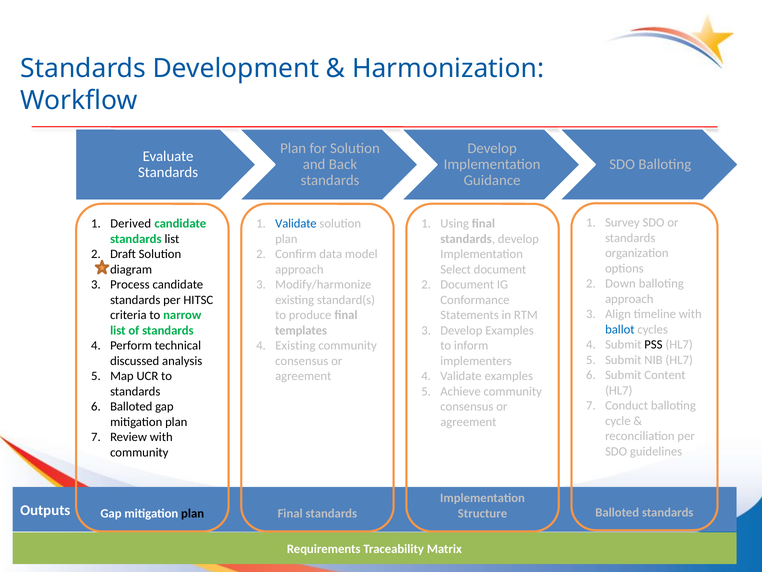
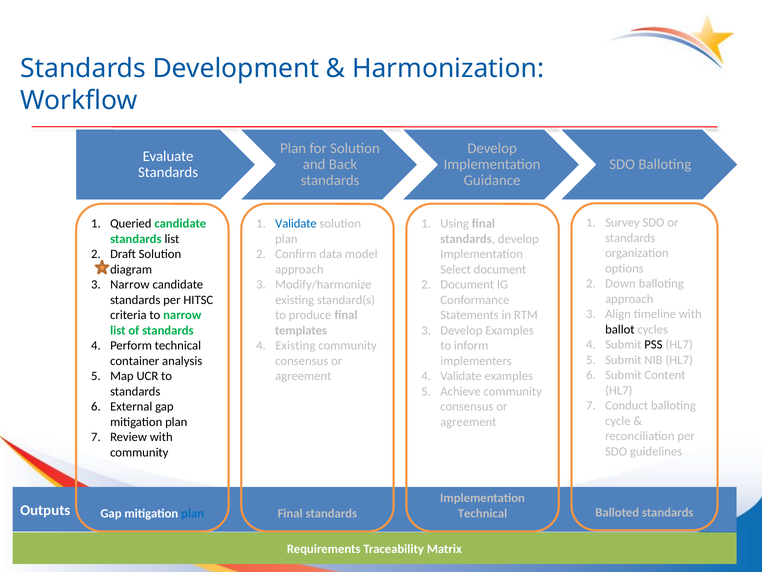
Derived: Derived -> Queried
Process at (130, 284): Process -> Narrow
ballot colour: blue -> black
discussed: discussed -> container
Balloted at (131, 406): Balloted -> External
plan at (193, 513) colour: black -> blue
Structure at (483, 513): Structure -> Technical
